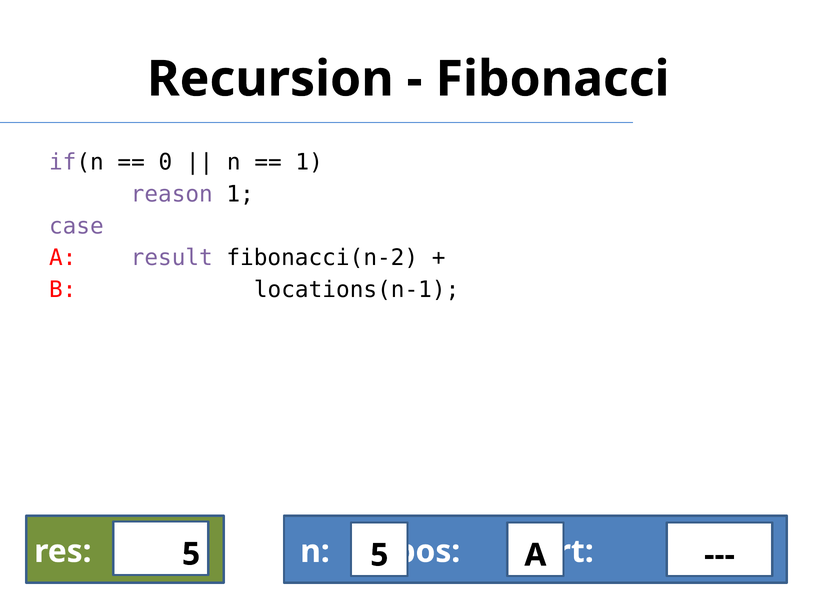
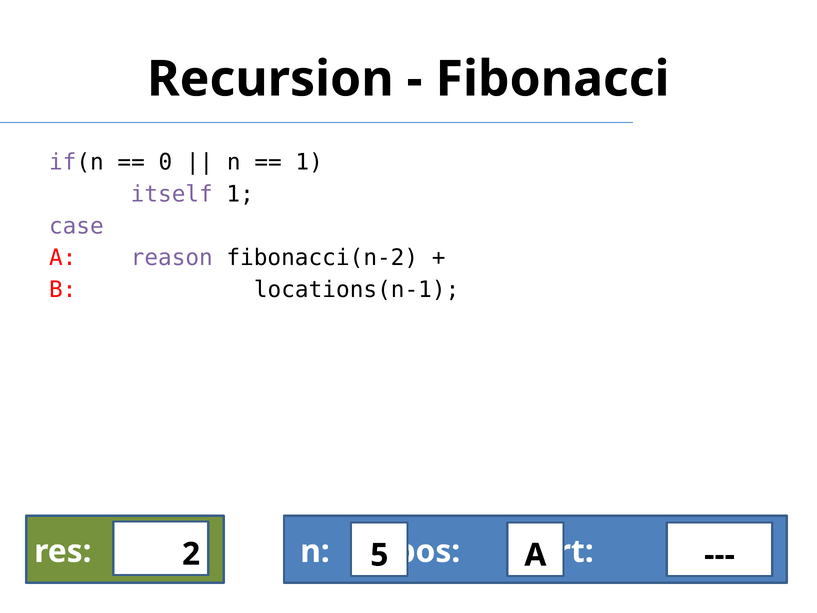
reason: reason -> itself
result: result -> reason
res 5: 5 -> 2
